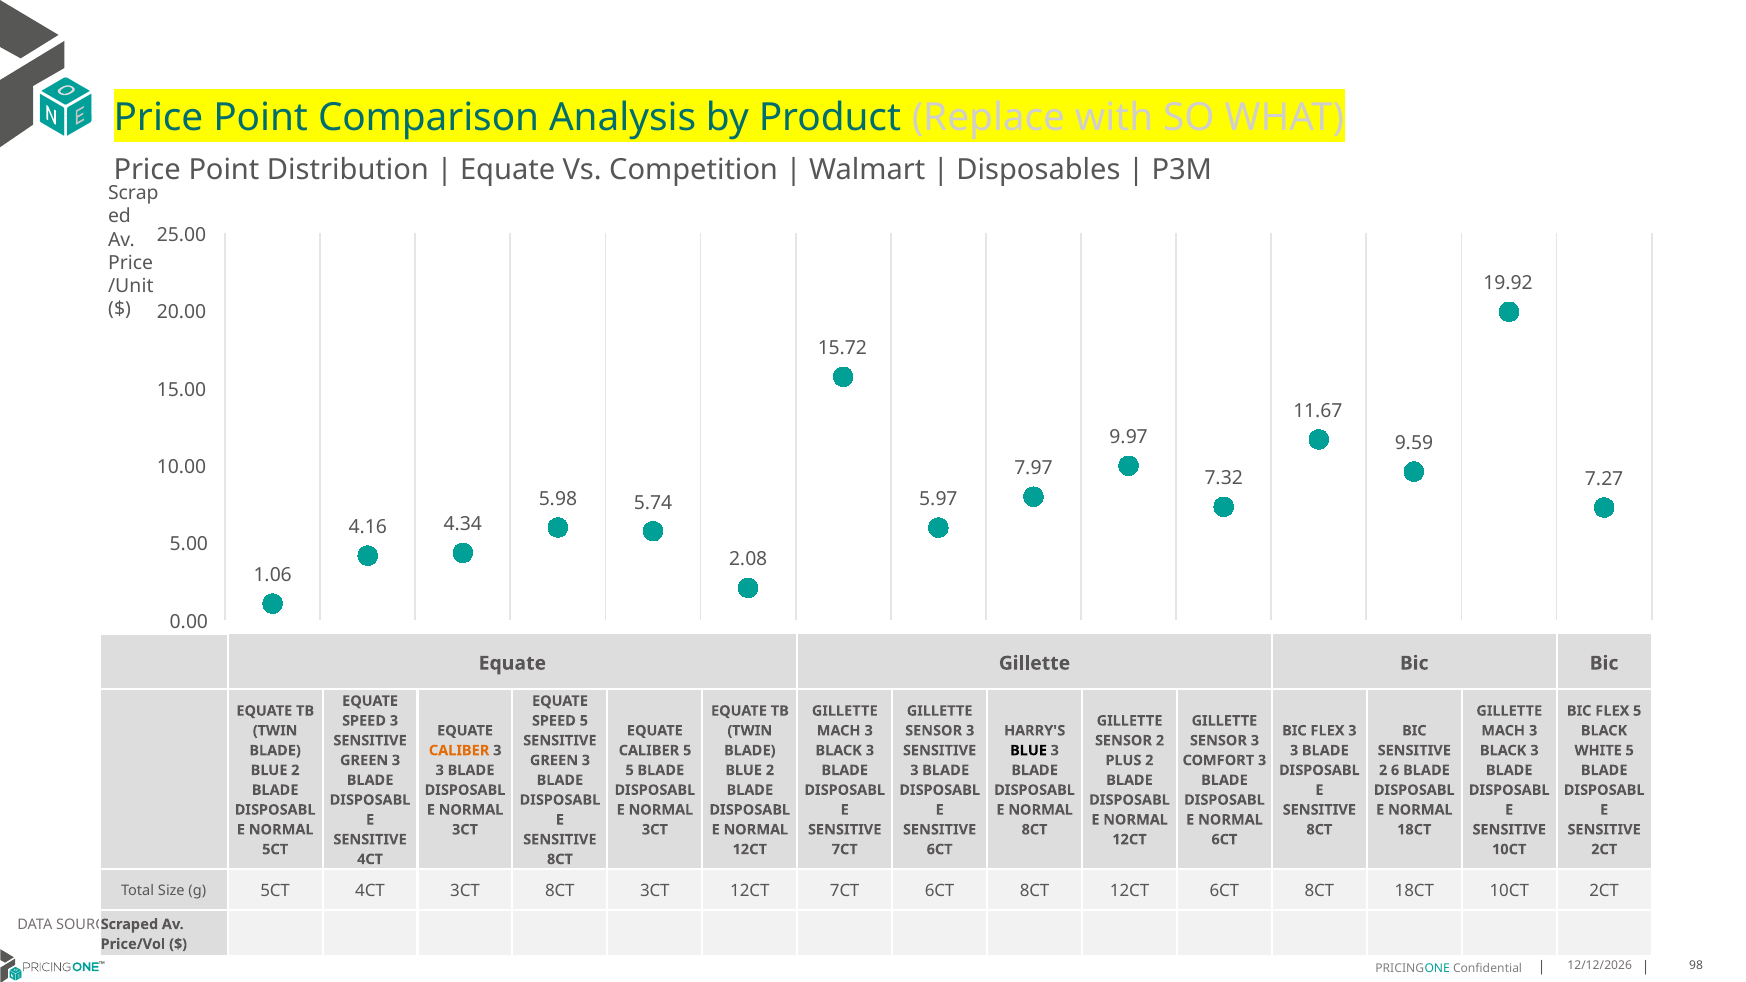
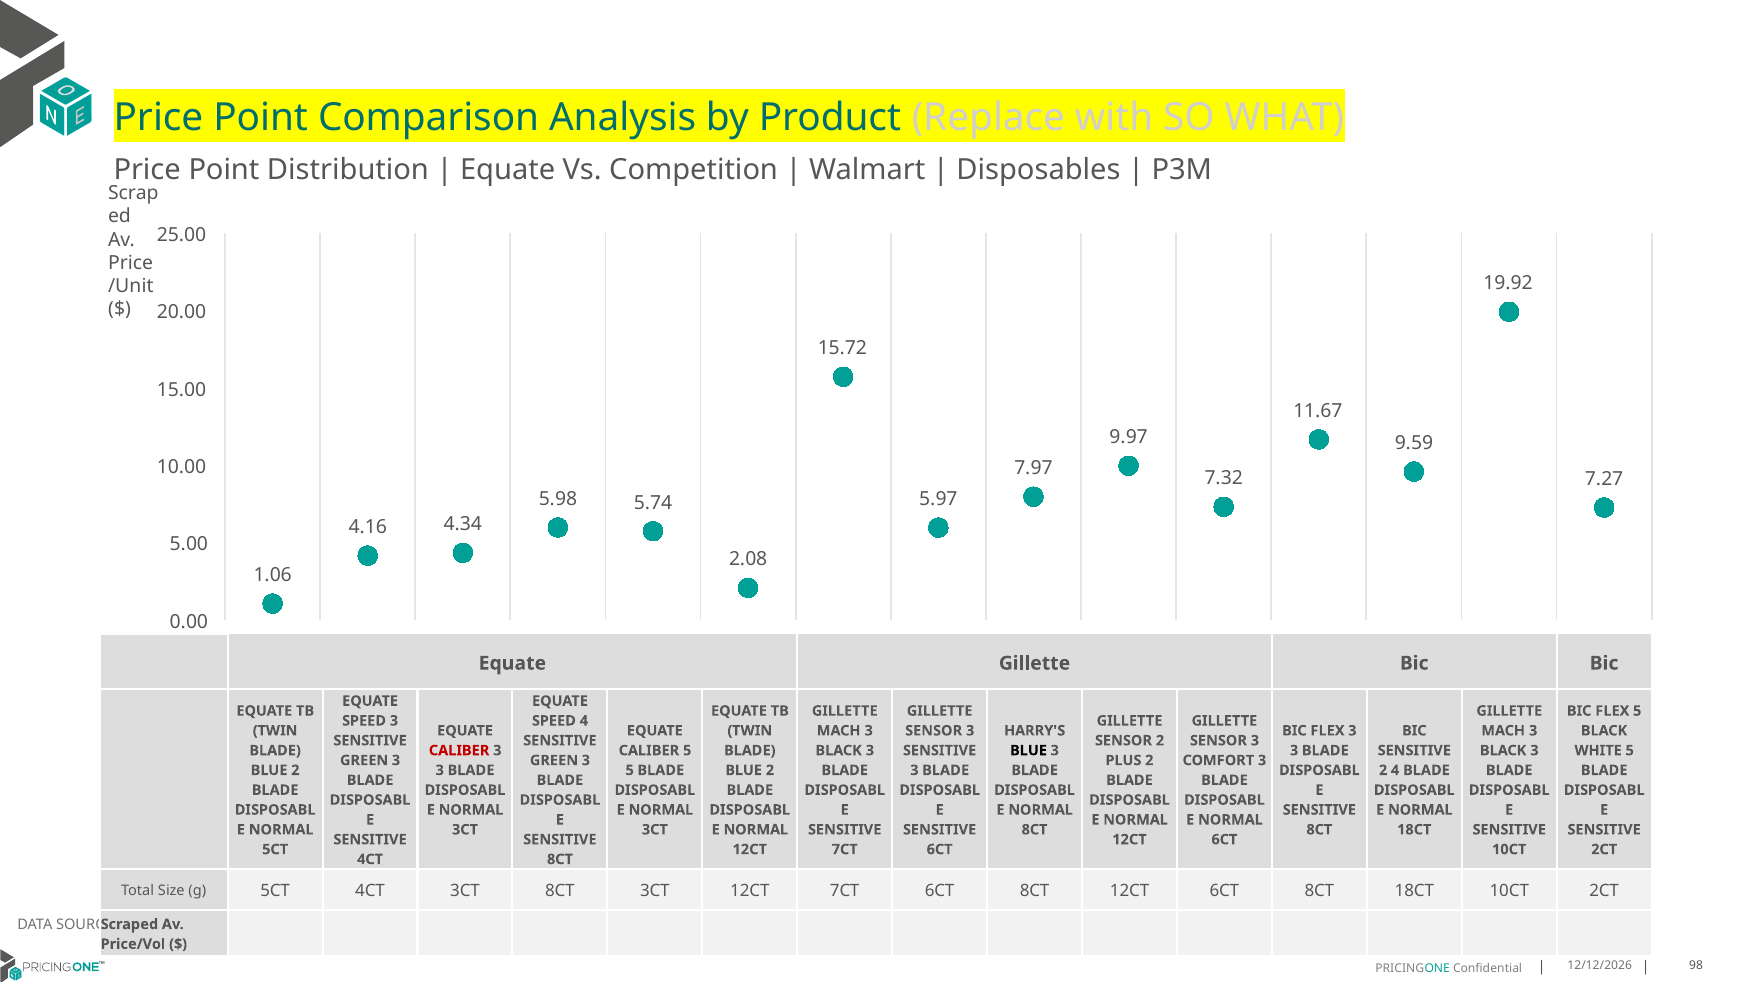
SPEED 5: 5 -> 4
CALIBER at (459, 751) colour: orange -> red
2 6: 6 -> 4
